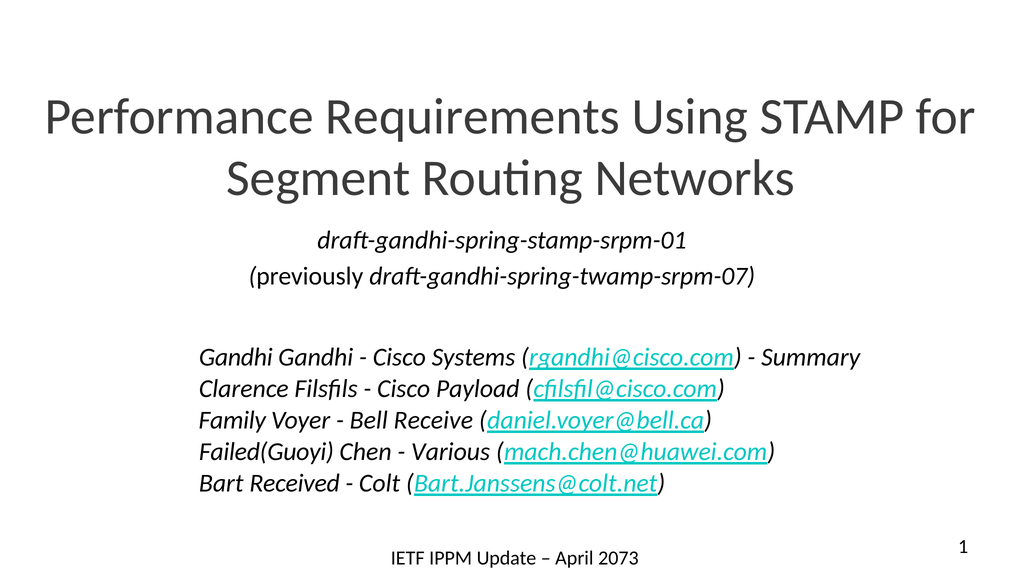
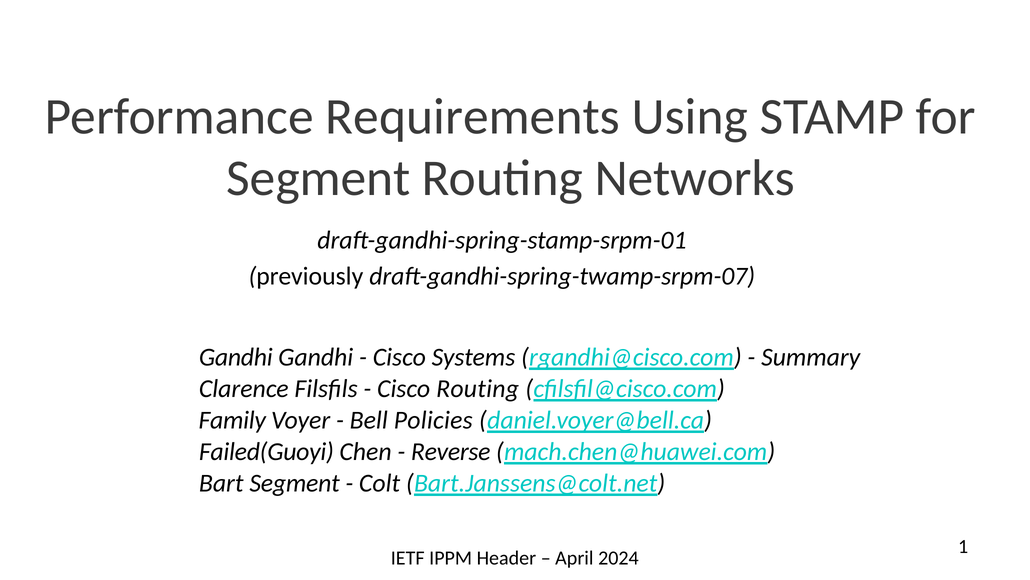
Cisco Payload: Payload -> Routing
Receive: Receive -> Policies
Various: Various -> Reverse
Bart Received: Received -> Segment
Update: Update -> Header
2073: 2073 -> 2024
